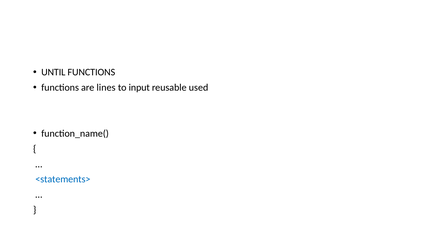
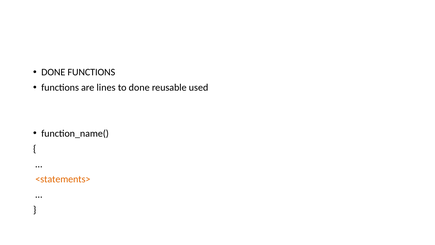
UNTIL at (53, 72): UNTIL -> DONE
to input: input -> done
<statements> colour: blue -> orange
